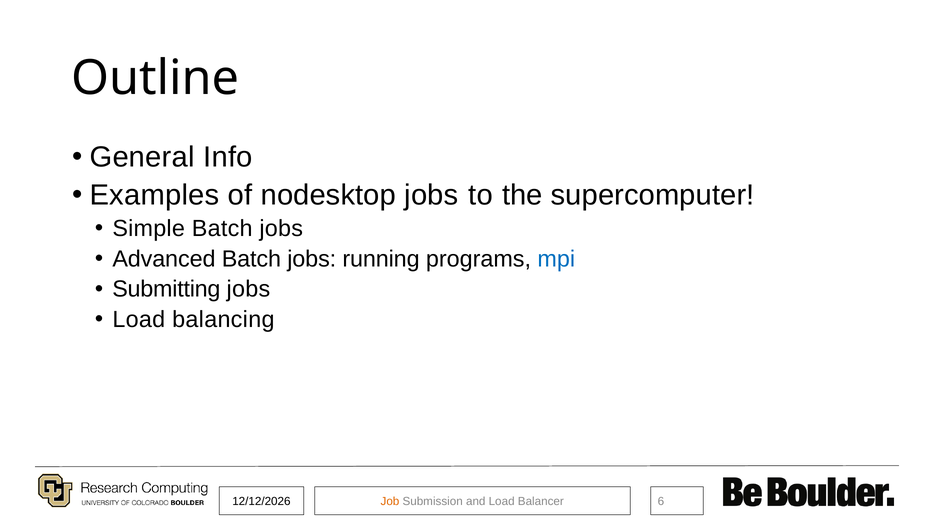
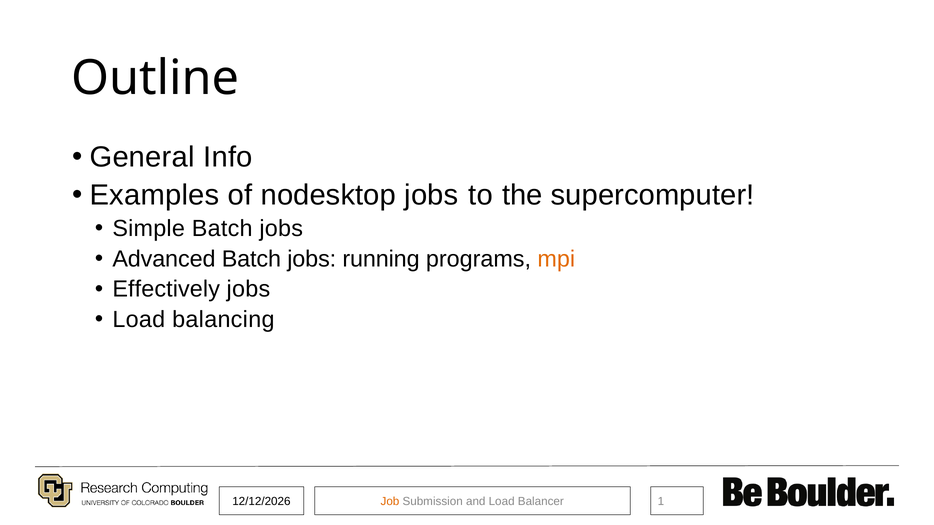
mpi colour: blue -> orange
Submitting: Submitting -> Effectively
6: 6 -> 1
